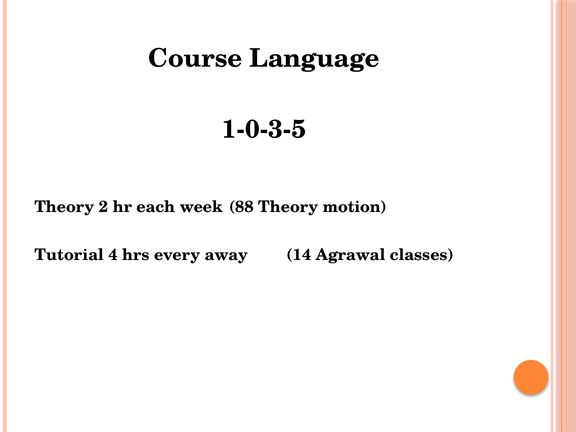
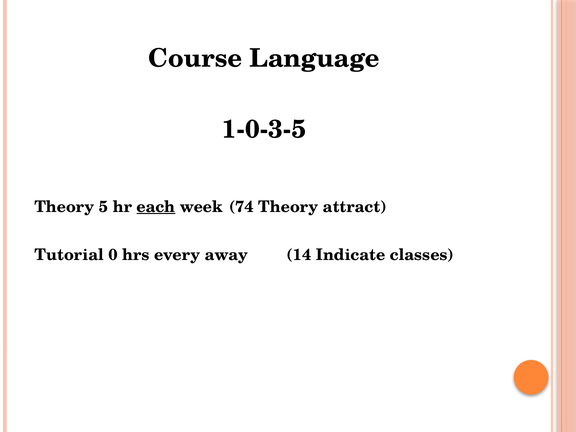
2: 2 -> 5
each underline: none -> present
88: 88 -> 74
motion: motion -> attract
4: 4 -> 0
Agrawal: Agrawal -> Indicate
